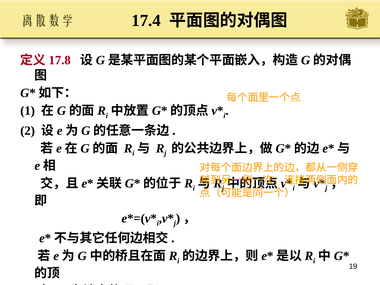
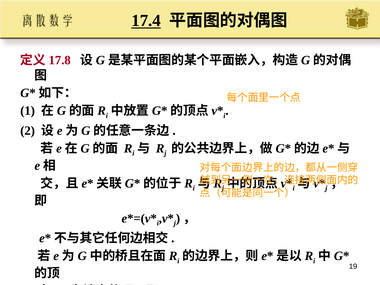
17.4 underline: none -> present
